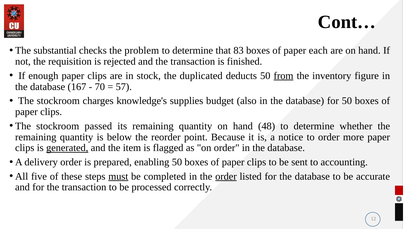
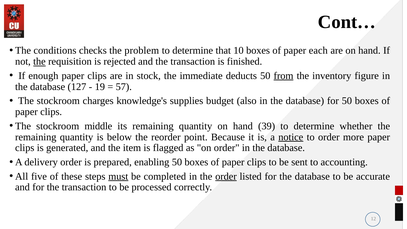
substantial: substantial -> conditions
83: 83 -> 10
the at (39, 61) underline: none -> present
duplicated: duplicated -> immediate
167: 167 -> 127
70: 70 -> 19
passed: passed -> middle
48: 48 -> 39
notice underline: none -> present
generated underline: present -> none
